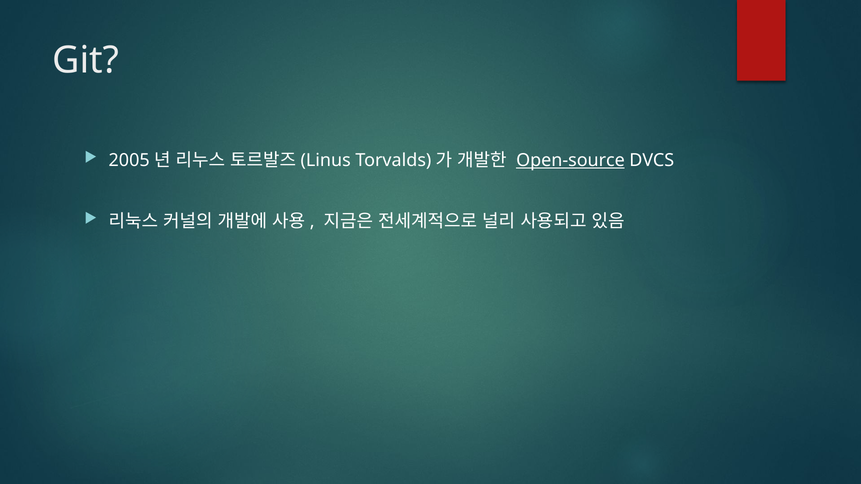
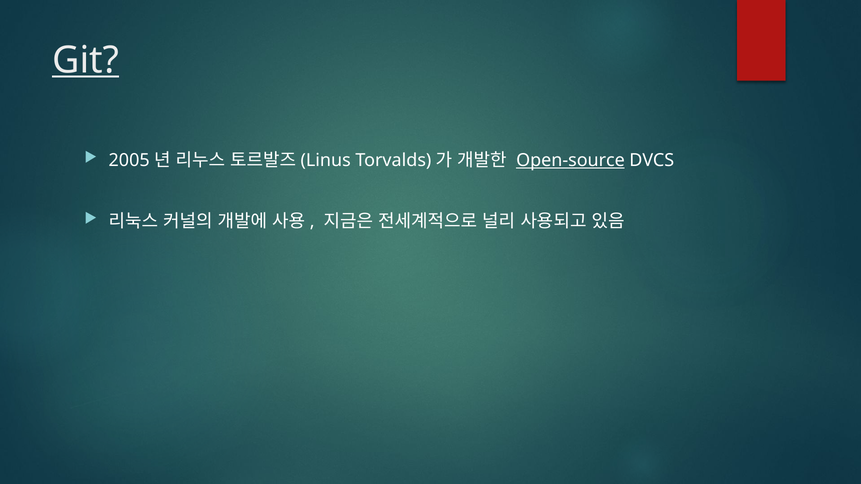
Git underline: none -> present
